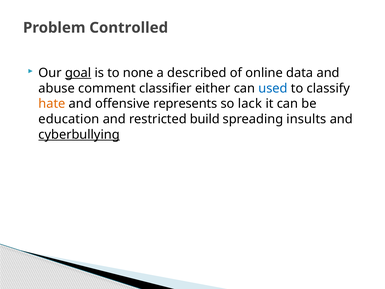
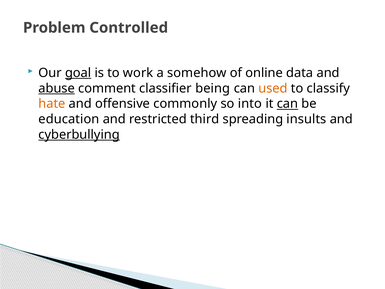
none: none -> work
described: described -> somehow
abuse underline: none -> present
either: either -> being
used colour: blue -> orange
represents: represents -> commonly
lack: lack -> into
can at (287, 104) underline: none -> present
build: build -> third
